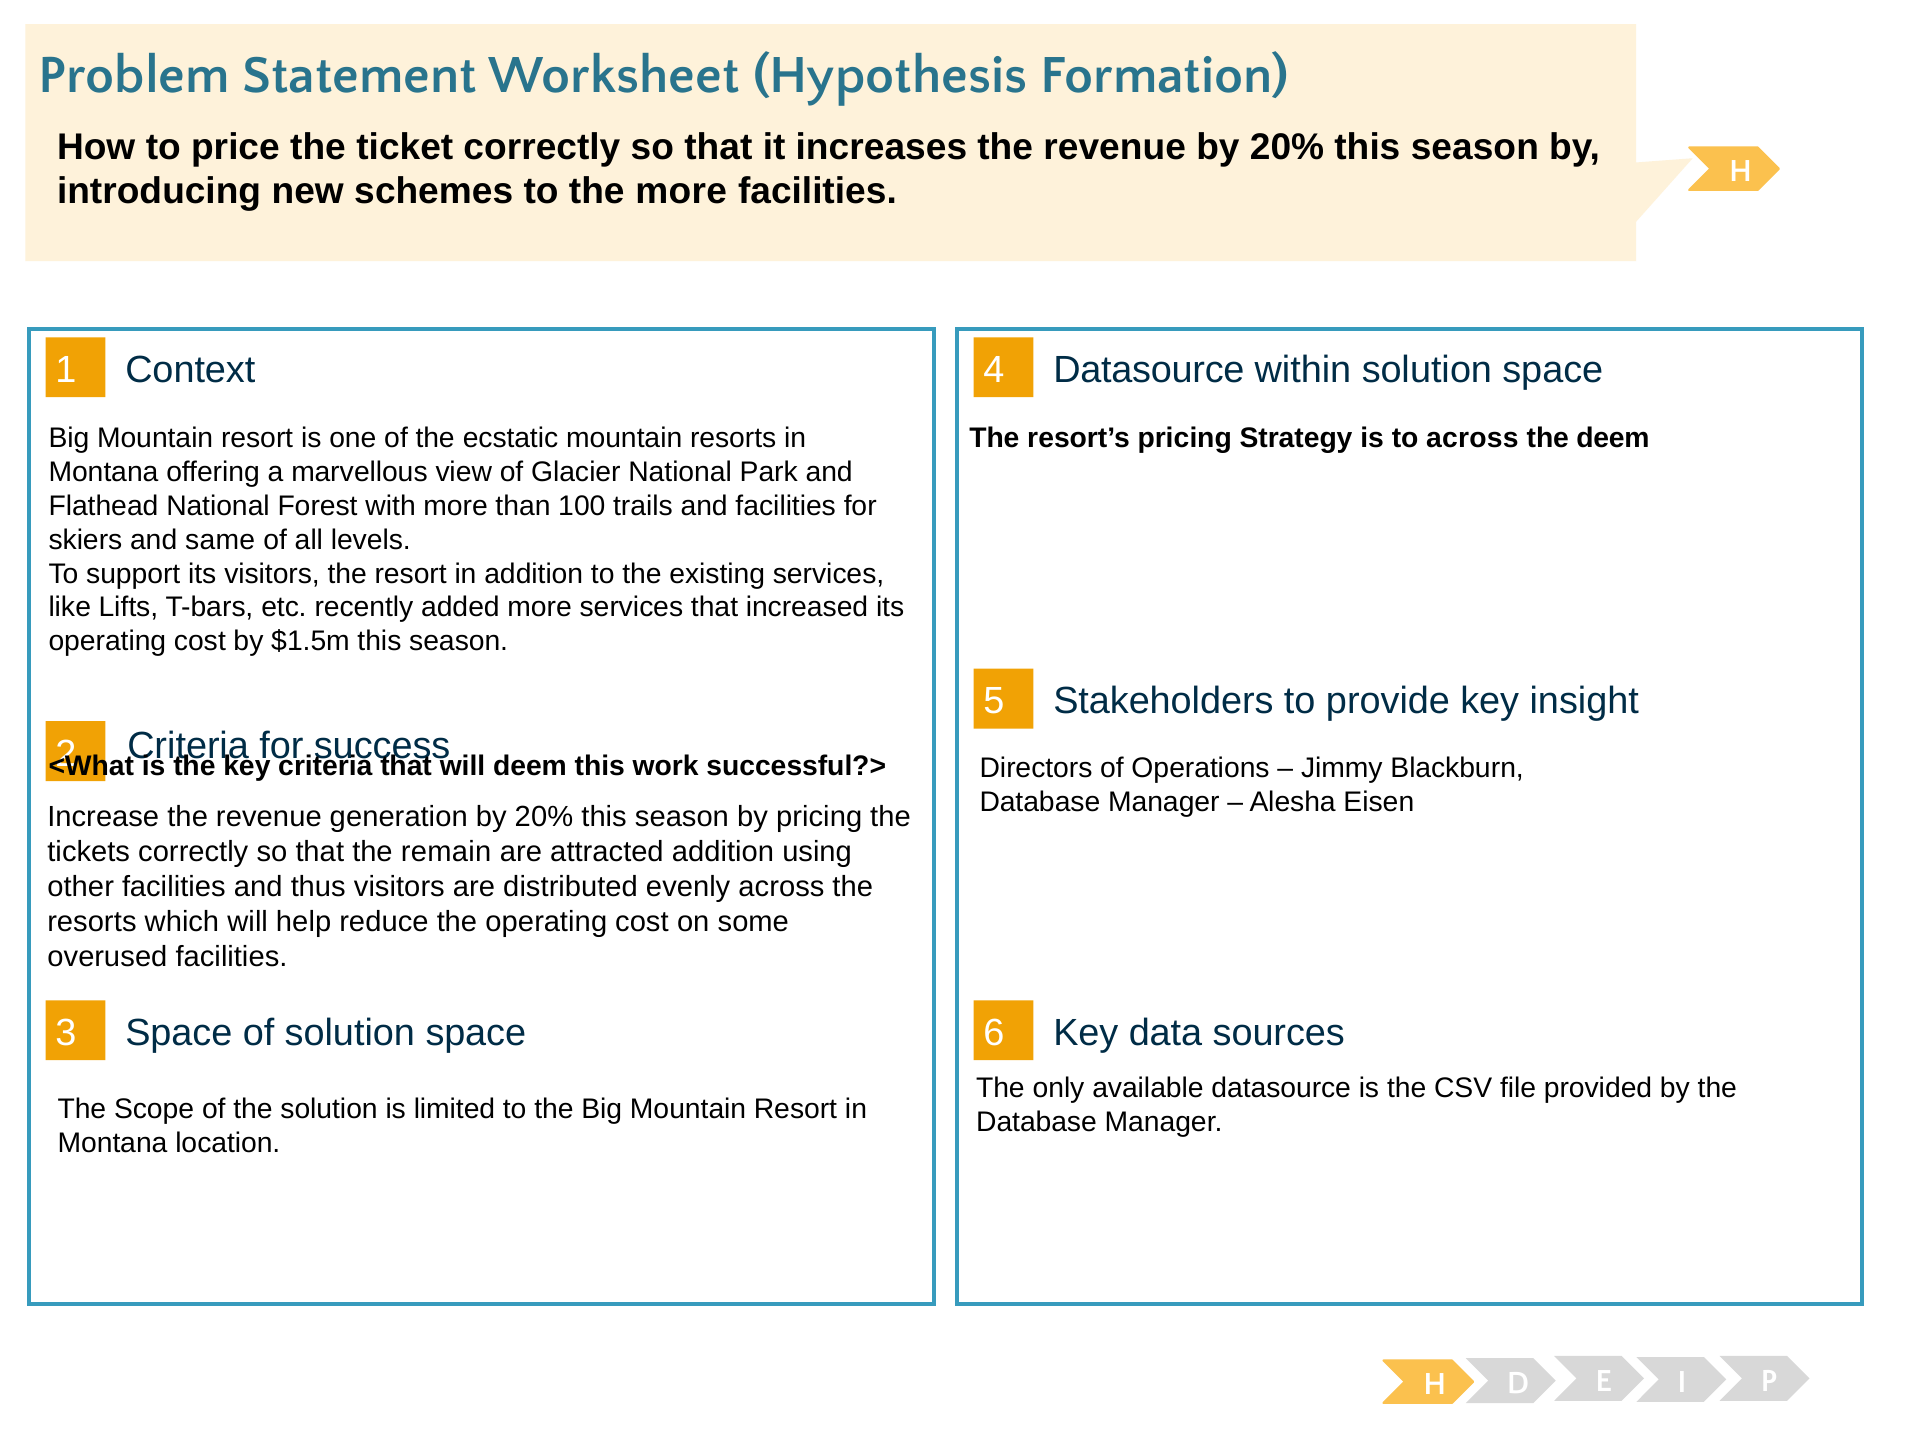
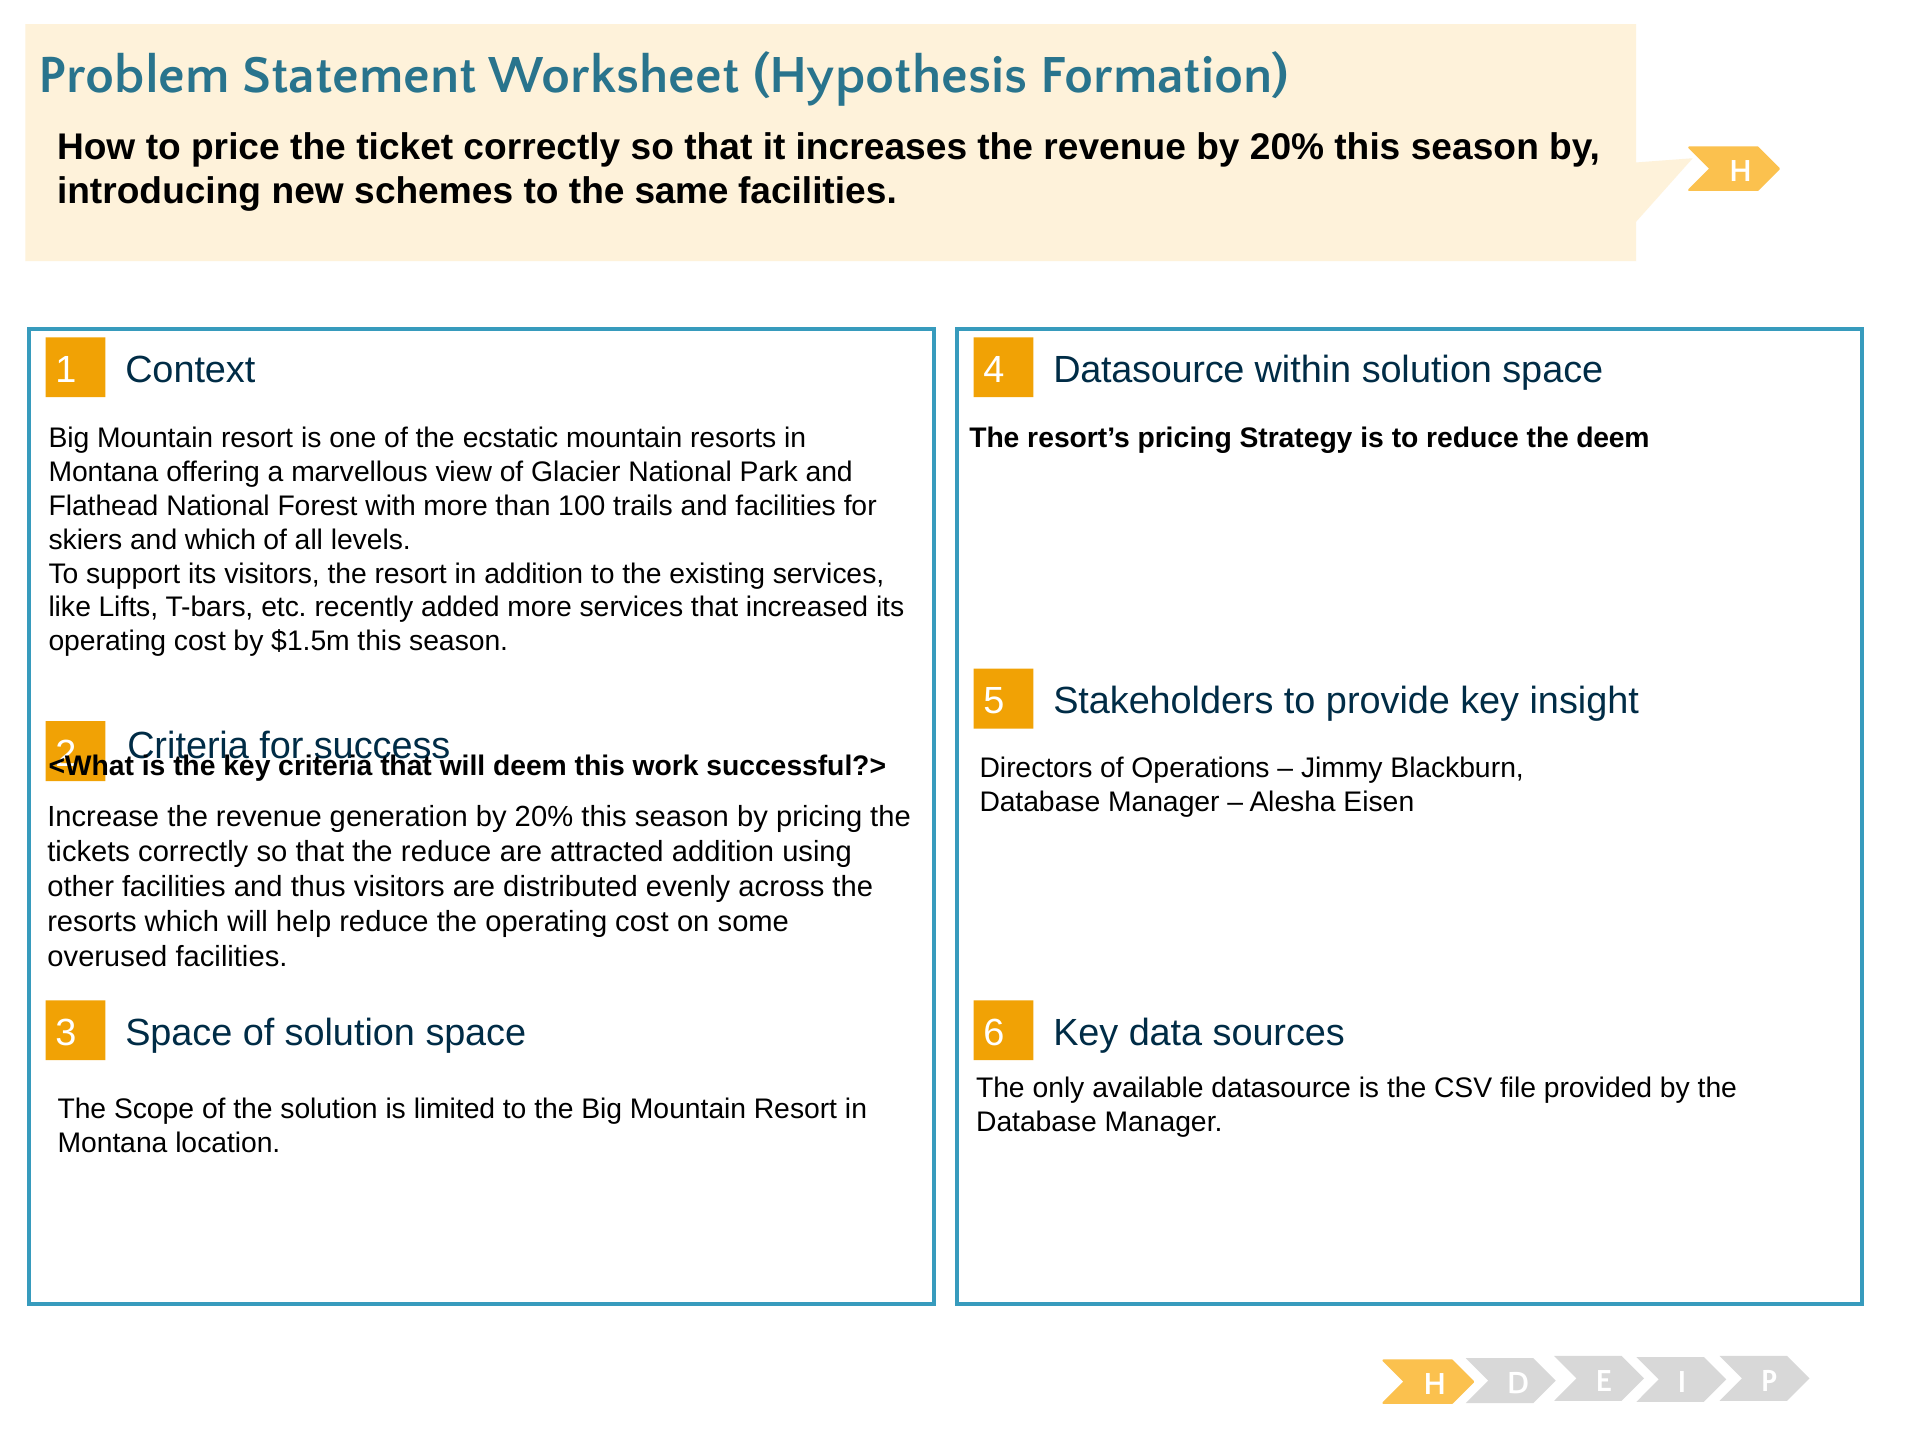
the more: more -> same
to across: across -> reduce
and same: same -> which
the remain: remain -> reduce
